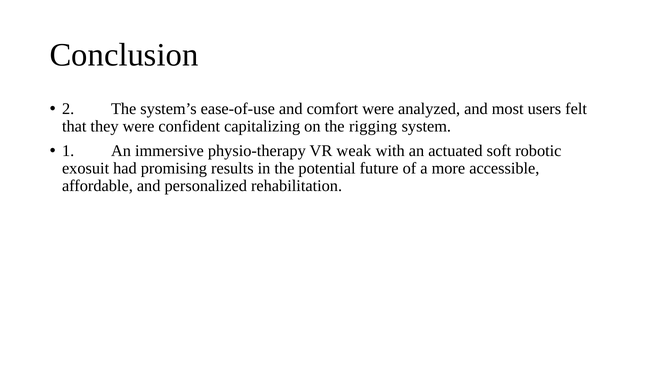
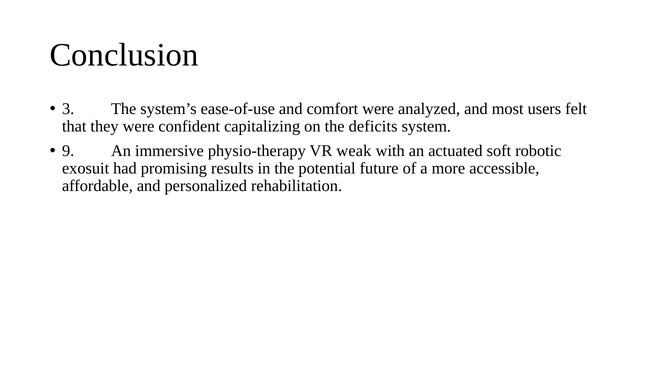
2: 2 -> 3
rigging: rigging -> deficits
1: 1 -> 9
